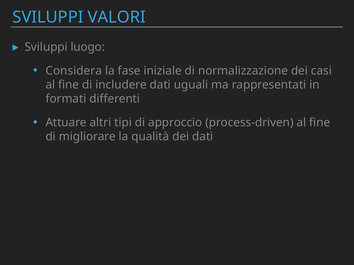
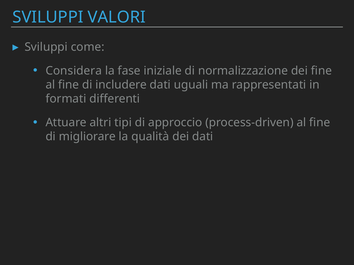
luogo: luogo -> come
dei casi: casi -> fine
